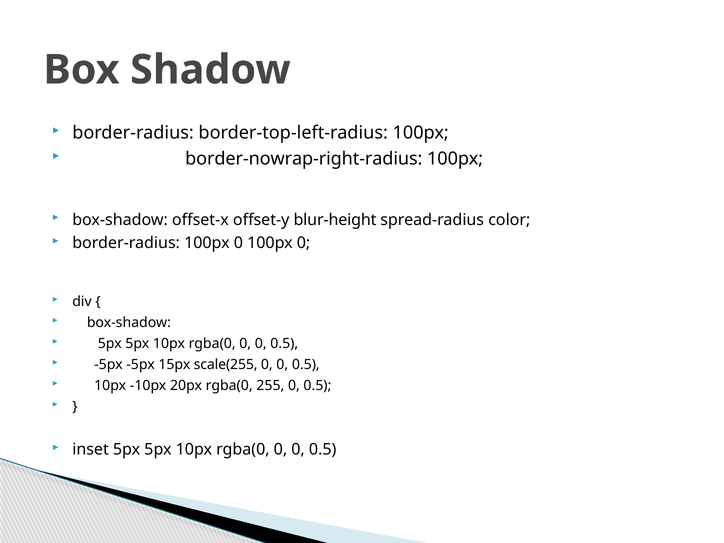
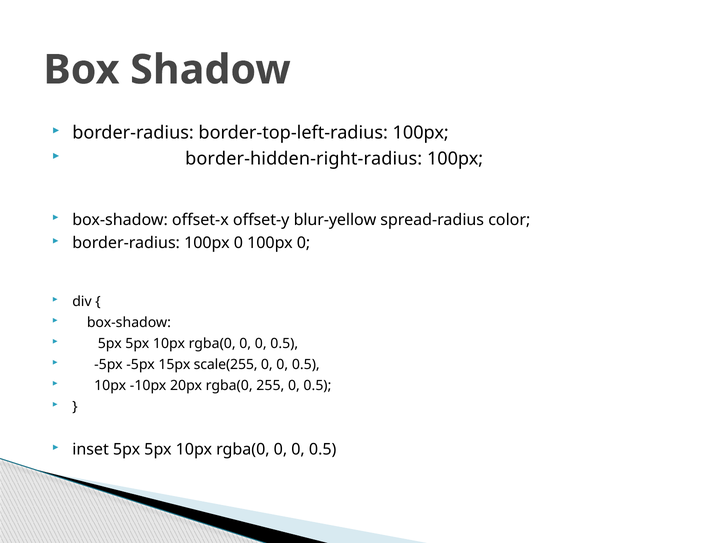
border-nowrap-right-radius: border-nowrap-right-radius -> border-hidden-right-radius
blur-height: blur-height -> blur-yellow
